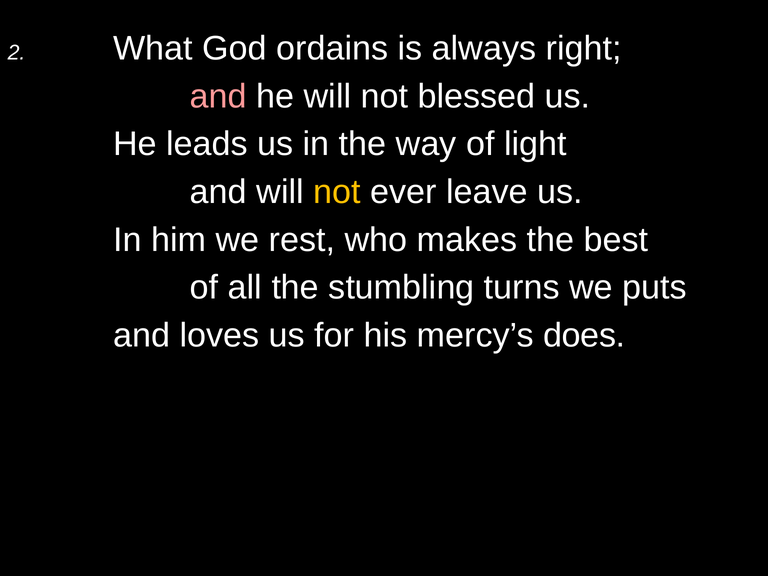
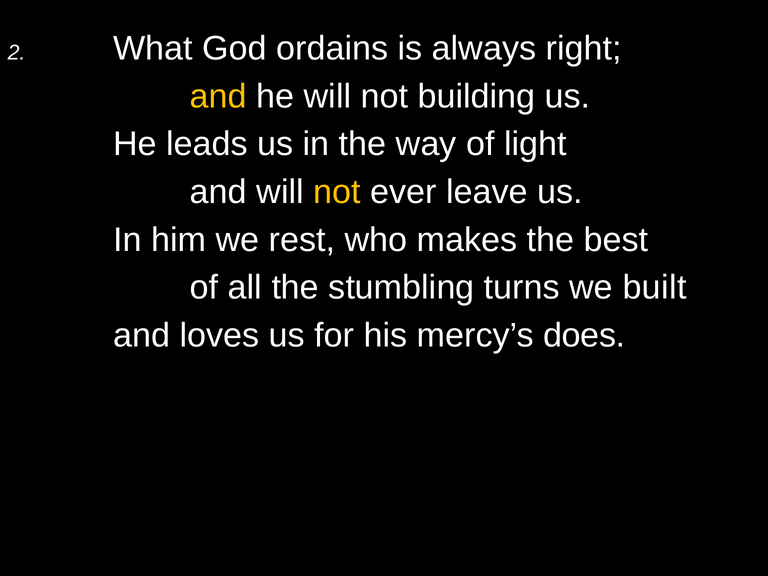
and at (218, 96) colour: pink -> yellow
blessed: blessed -> building
puts: puts -> built
